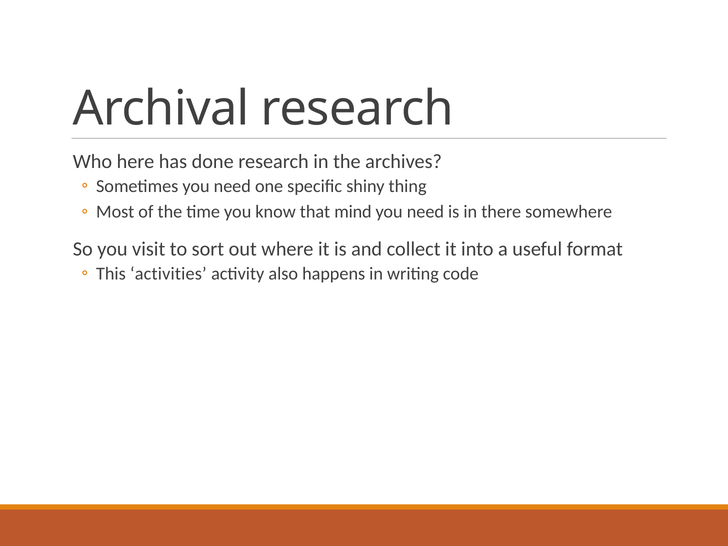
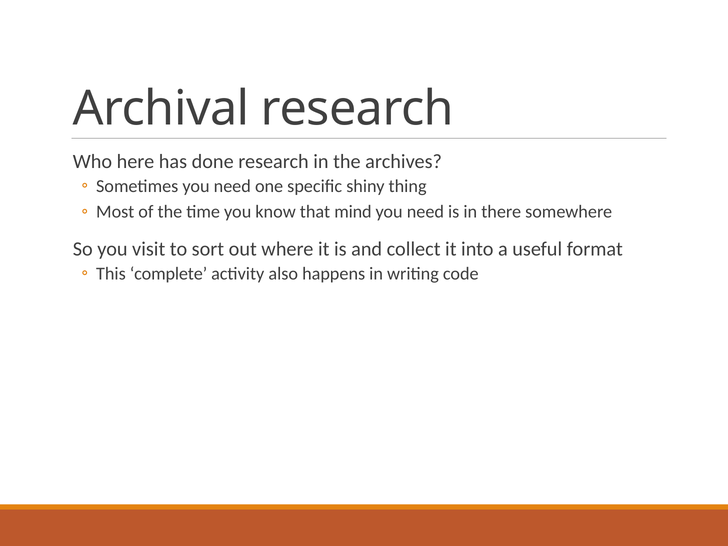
activities: activities -> complete
